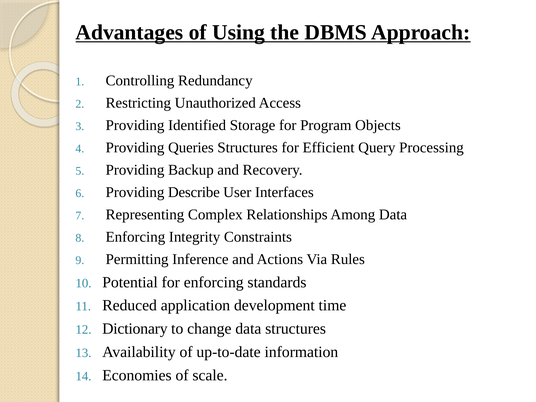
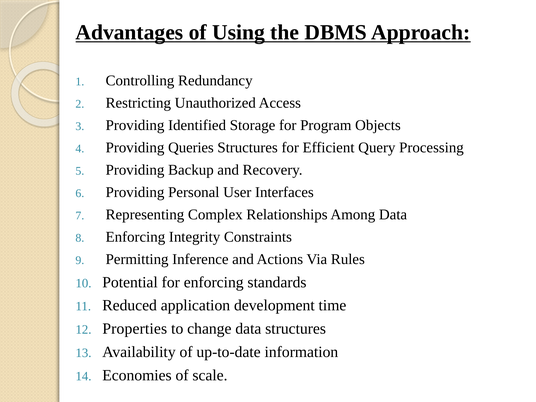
Describe: Describe -> Personal
Dictionary: Dictionary -> Properties
